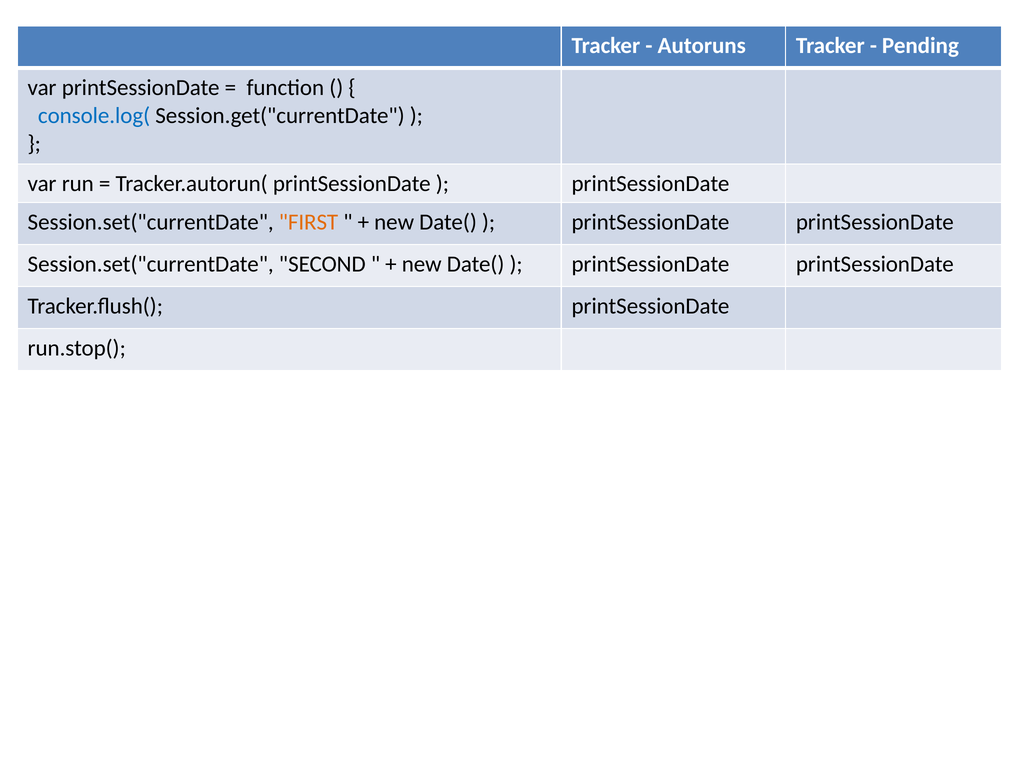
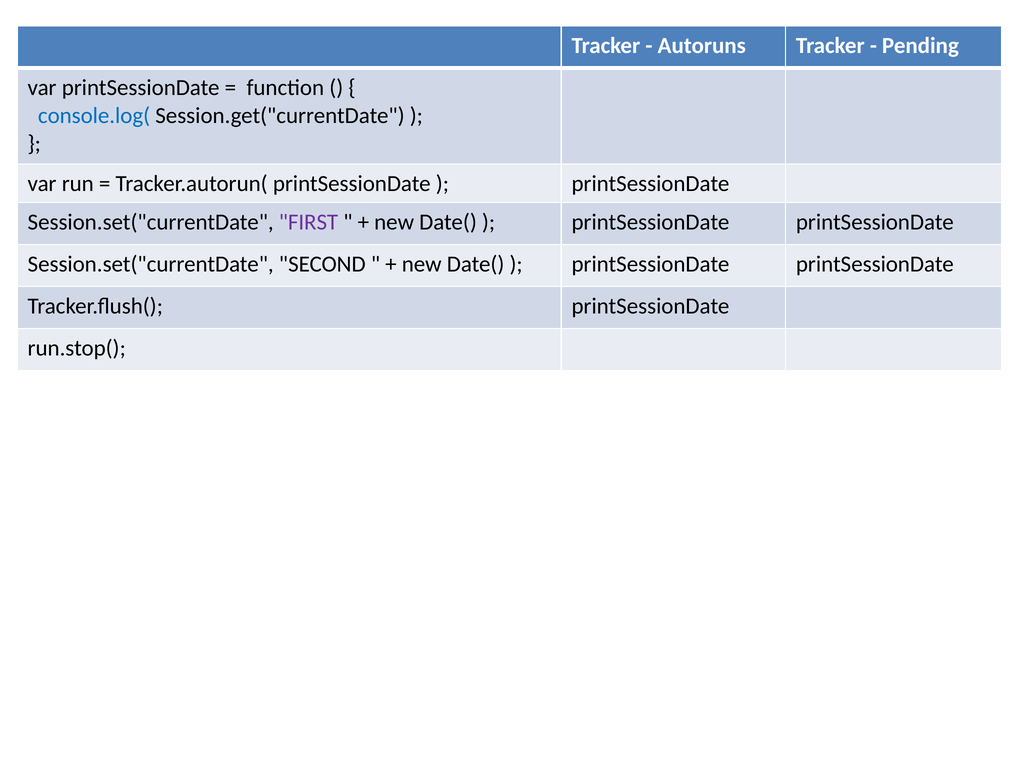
FIRST colour: orange -> purple
